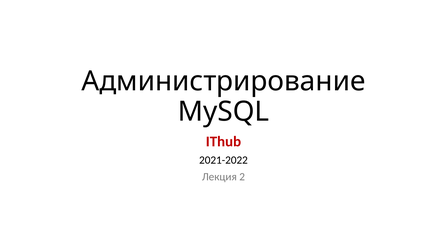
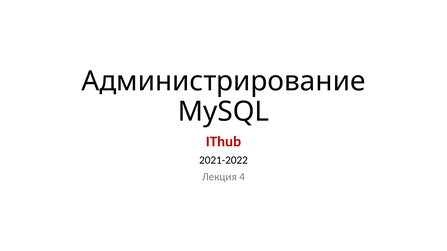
2: 2 -> 4
